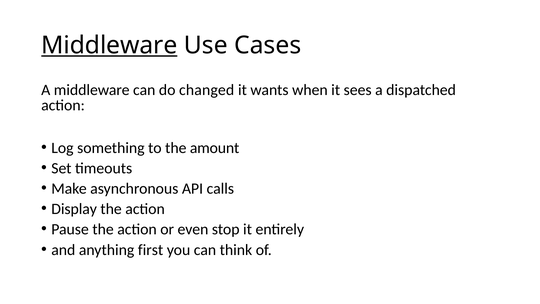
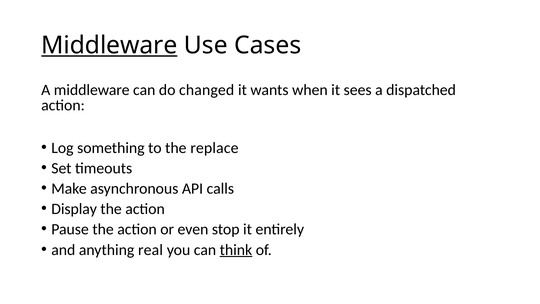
amount: amount -> replace
first: first -> real
think underline: none -> present
